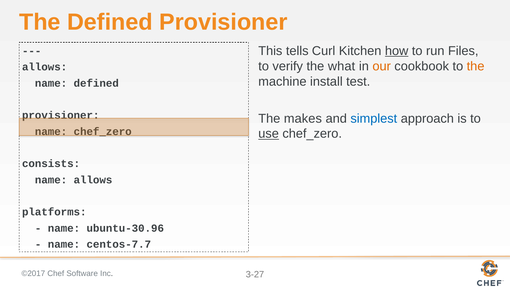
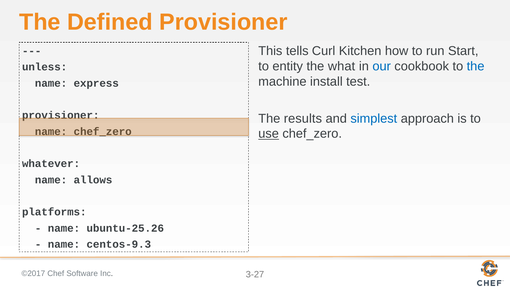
how underline: present -> none
Files: Files -> Start
verify: verify -> entity
our colour: orange -> blue
the at (476, 66) colour: orange -> blue
allows at (45, 67): allows -> unless
name defined: defined -> express
makes: makes -> results
consists: consists -> whatever
ubuntu-30.96: ubuntu-30.96 -> ubuntu-25.26
centos-7.7: centos-7.7 -> centos-9.3
